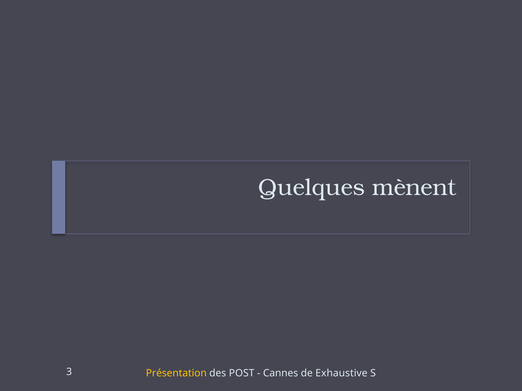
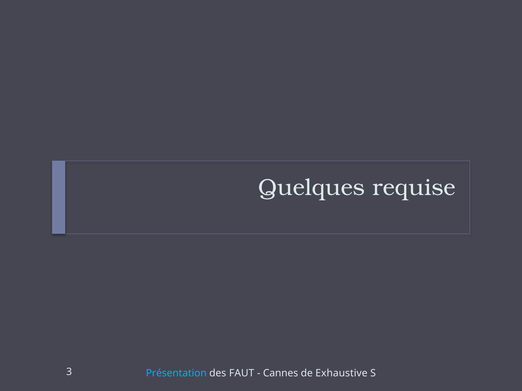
mènent: mènent -> requise
Présentation colour: yellow -> light blue
POST: POST -> FAUT
